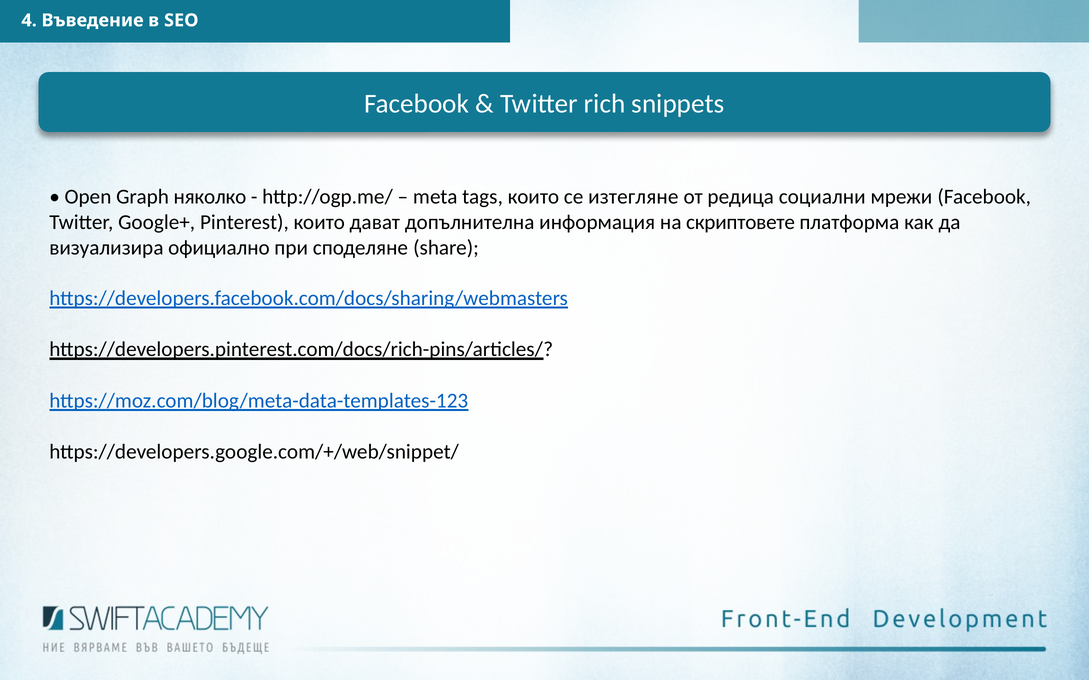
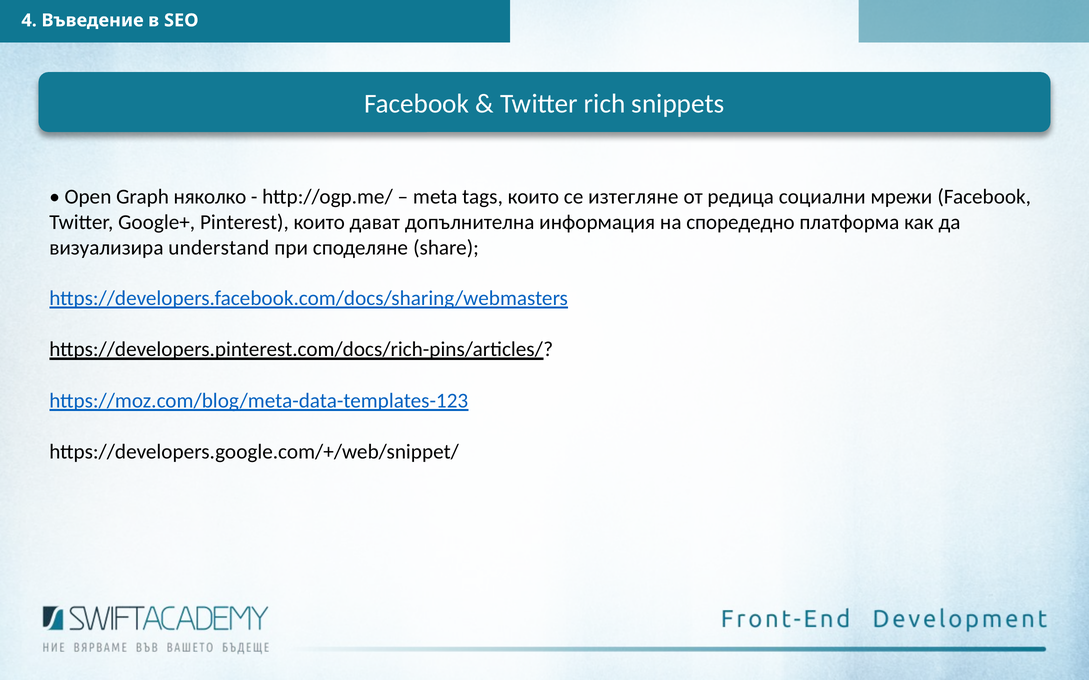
скриптовете: скриптовете -> споредедно
официално: официално -> understand
